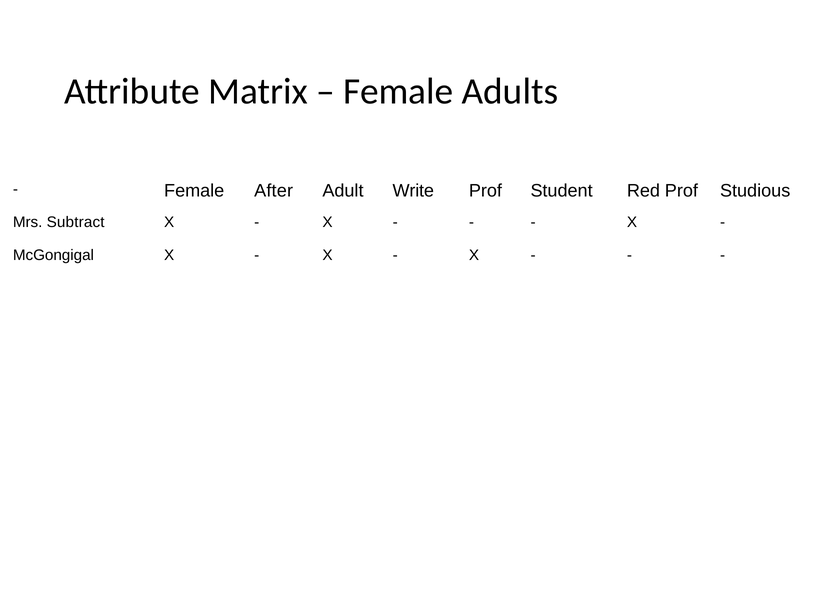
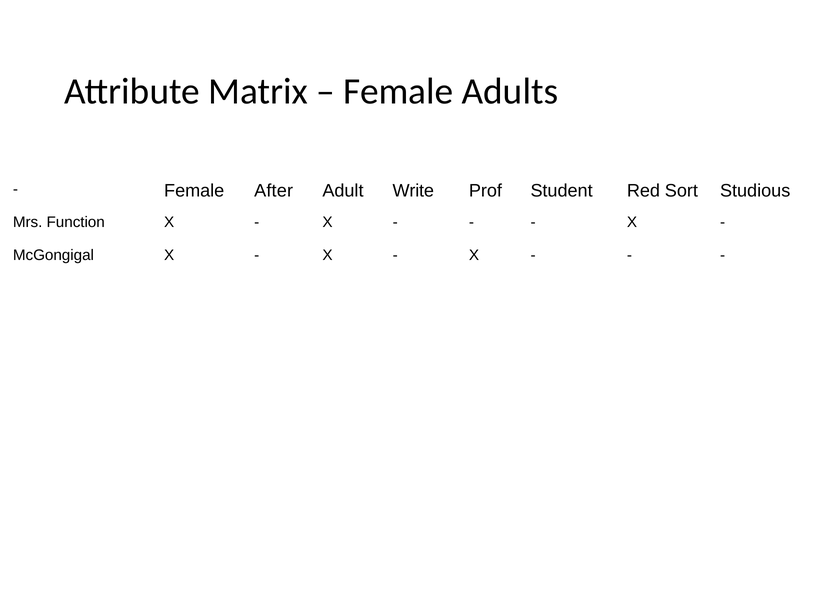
Red Prof: Prof -> Sort
Subtract: Subtract -> Function
